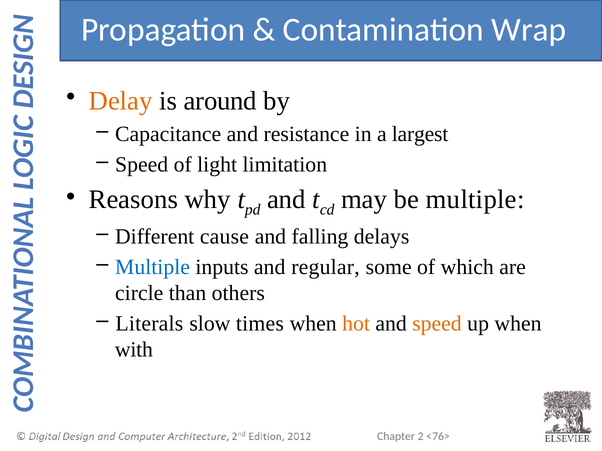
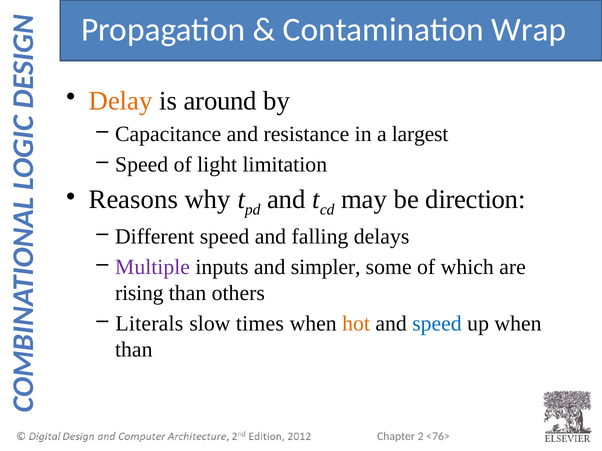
be multiple: multiple -> direction
Different cause: cause -> speed
Multiple at (153, 267) colour: blue -> purple
regular: regular -> simpler
circle: circle -> rising
speed at (437, 324) colour: orange -> blue
with at (134, 350): with -> than
